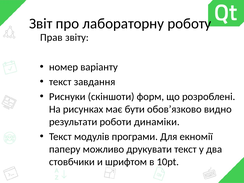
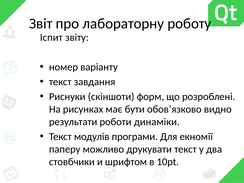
Прав: Прав -> Іспит
